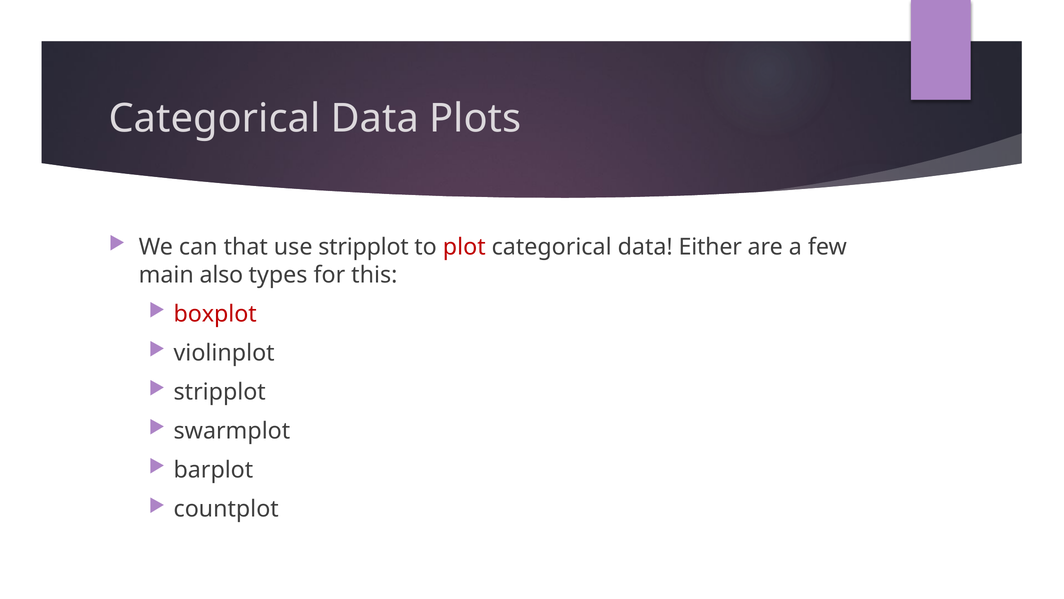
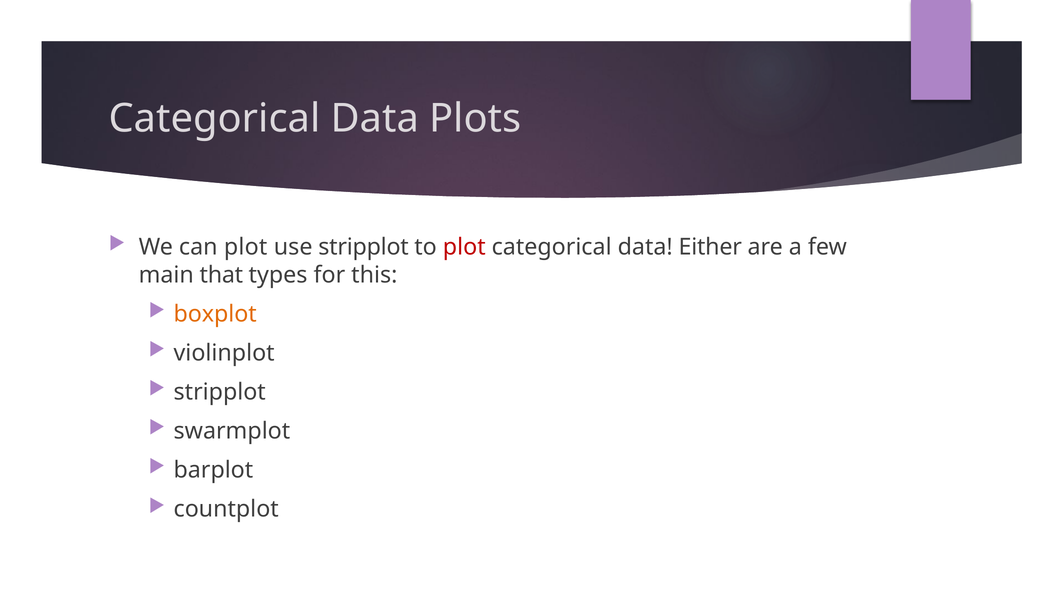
can that: that -> plot
also: also -> that
boxplot colour: red -> orange
